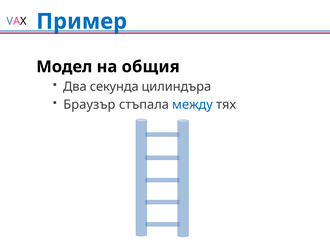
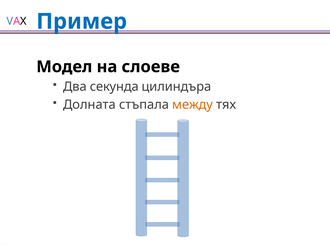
общия: общия -> слоеве
Браузър: Браузър -> Долната
между colour: blue -> orange
